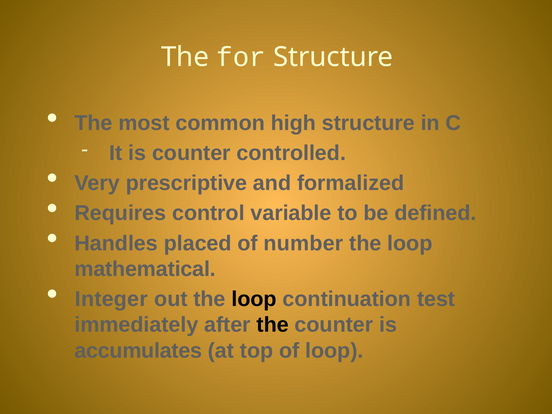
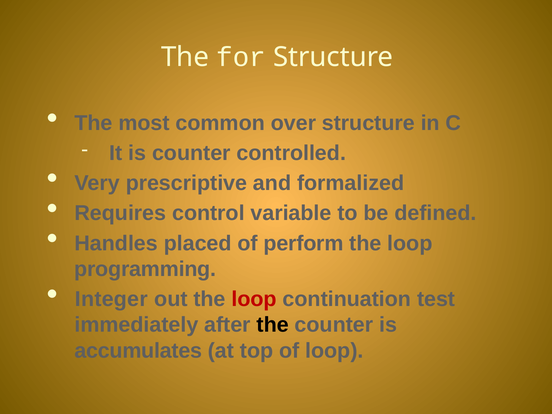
high: high -> over
number: number -> perform
mathematical: mathematical -> programming
loop at (254, 299) colour: black -> red
